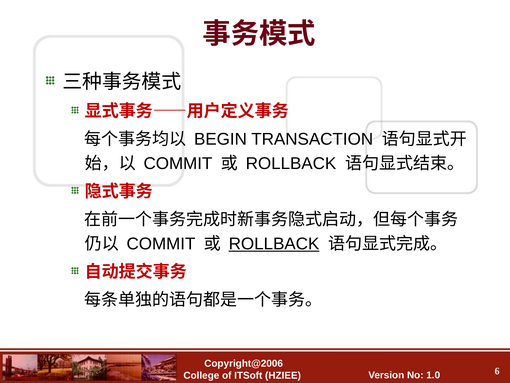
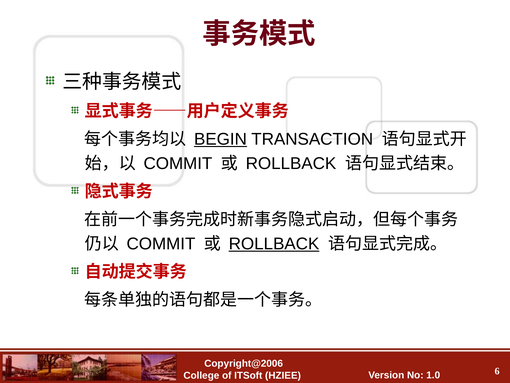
BEGIN underline: none -> present
